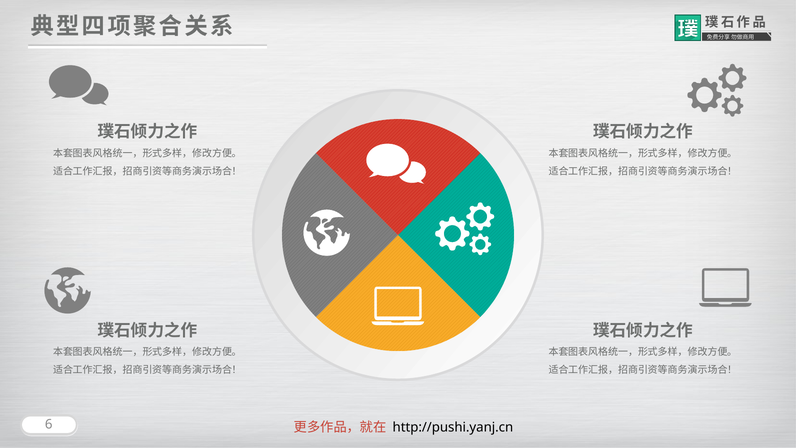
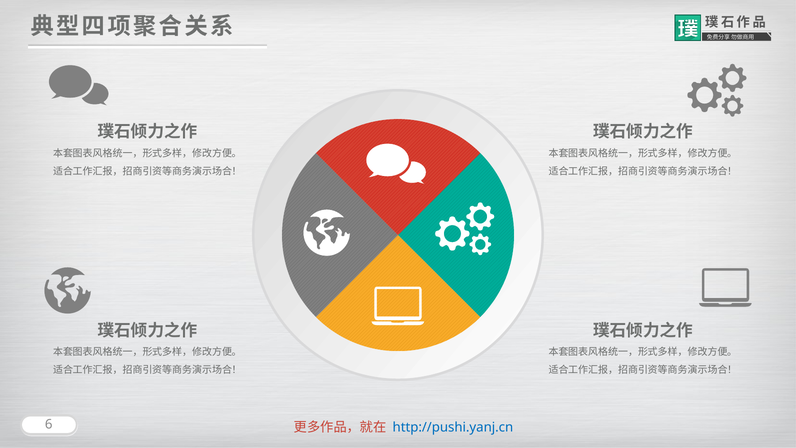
http://pushi.yanj.cn colour: black -> blue
